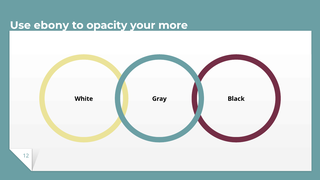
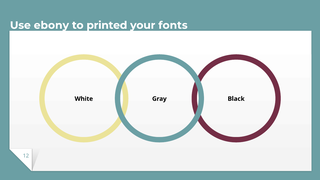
opacity: opacity -> printed
more: more -> fonts
